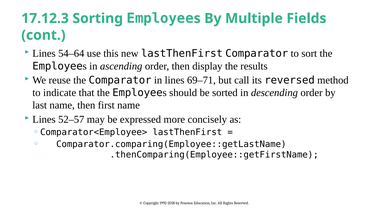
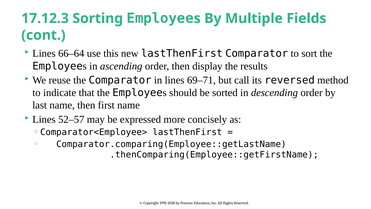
54–64: 54–64 -> 66–64
